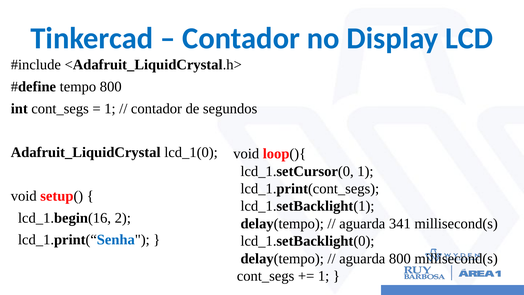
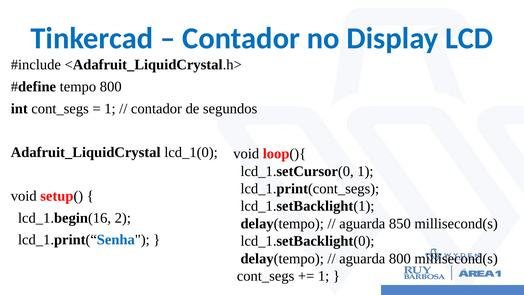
341: 341 -> 850
